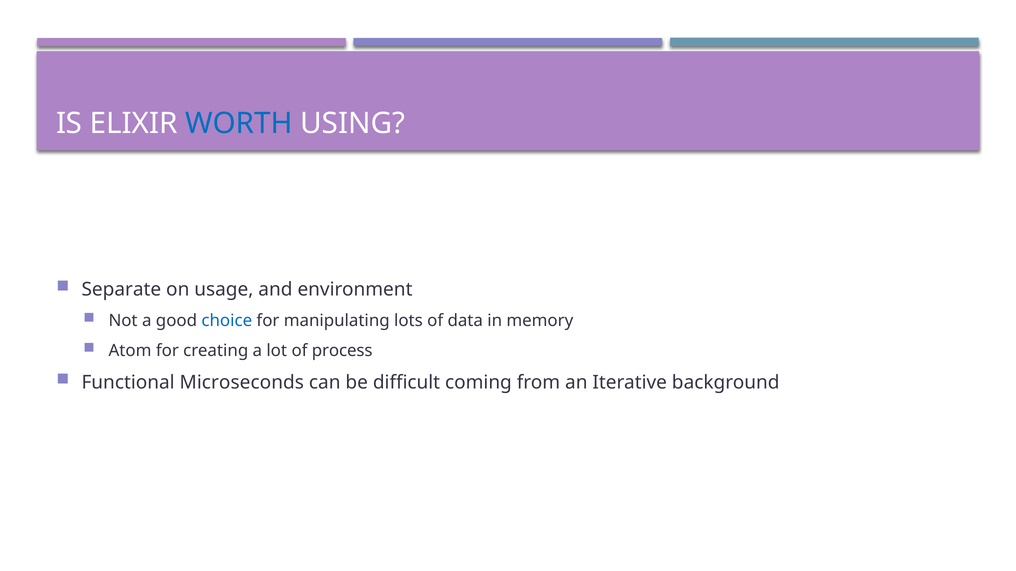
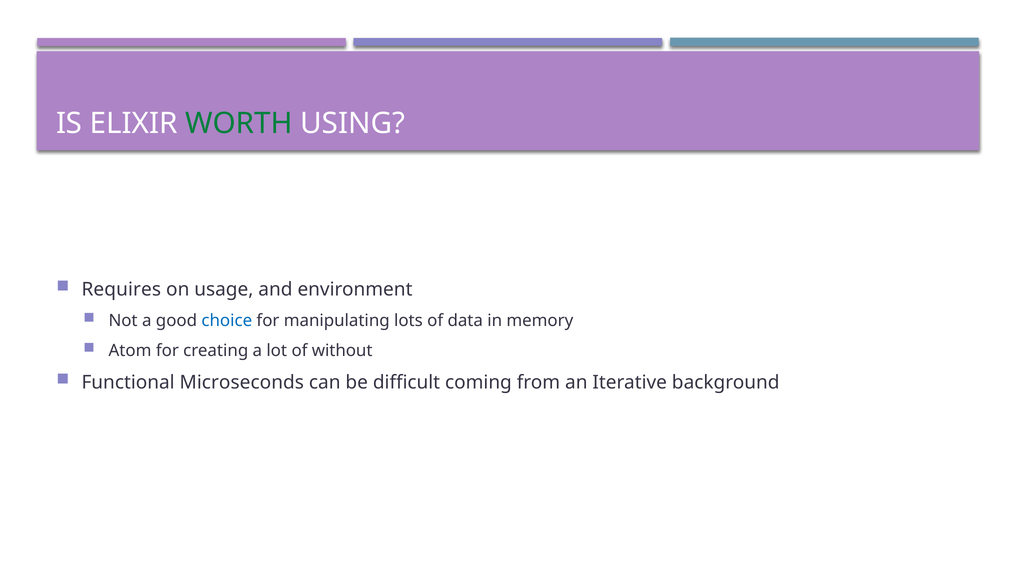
WORTH colour: blue -> green
Separate: Separate -> Requires
process: process -> without
